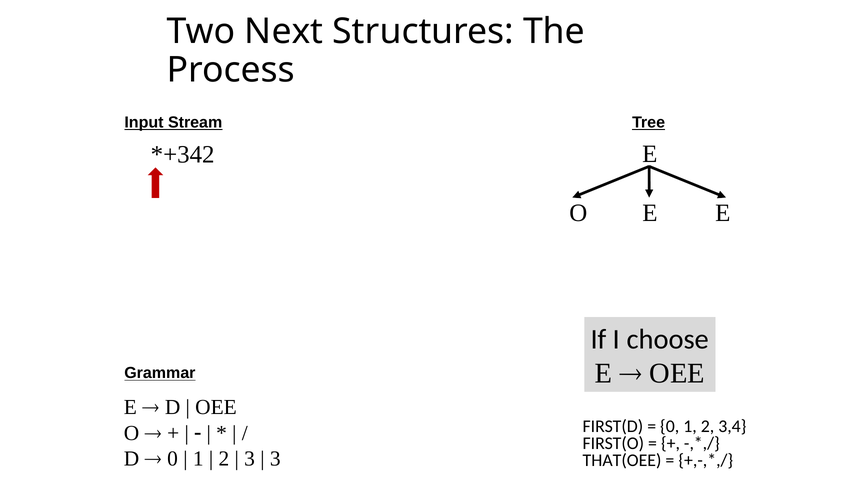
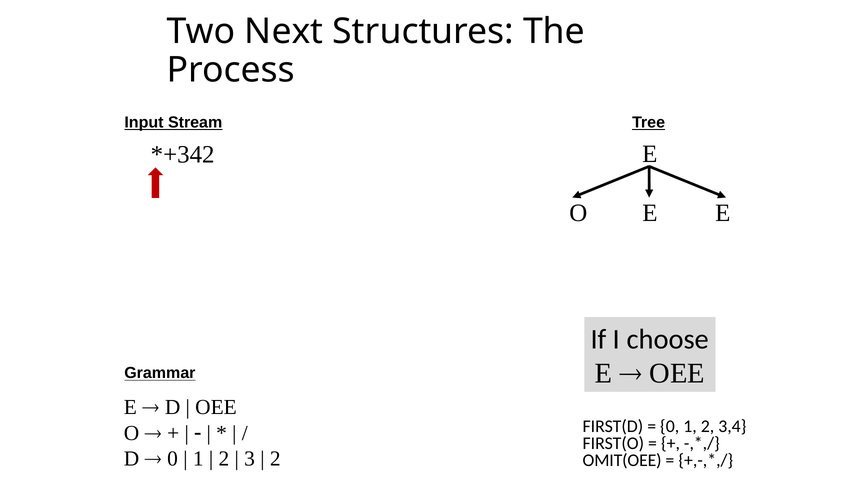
3 at (275, 459): 3 -> 2
THAT(OEE: THAT(OEE -> OMIT(OEE
